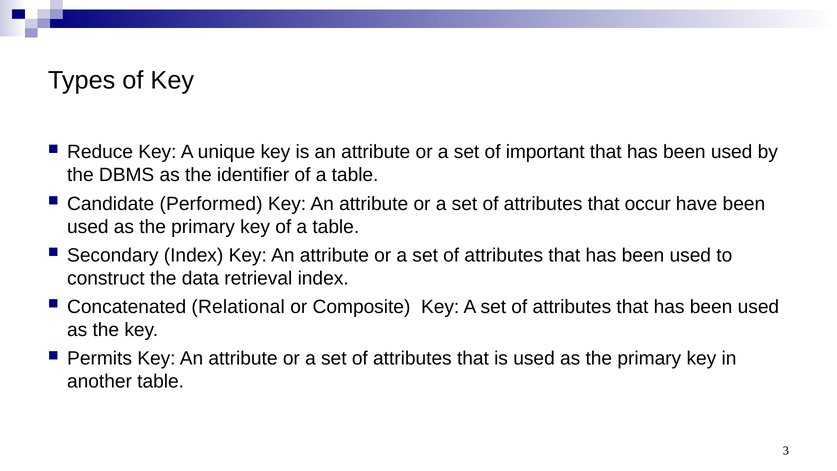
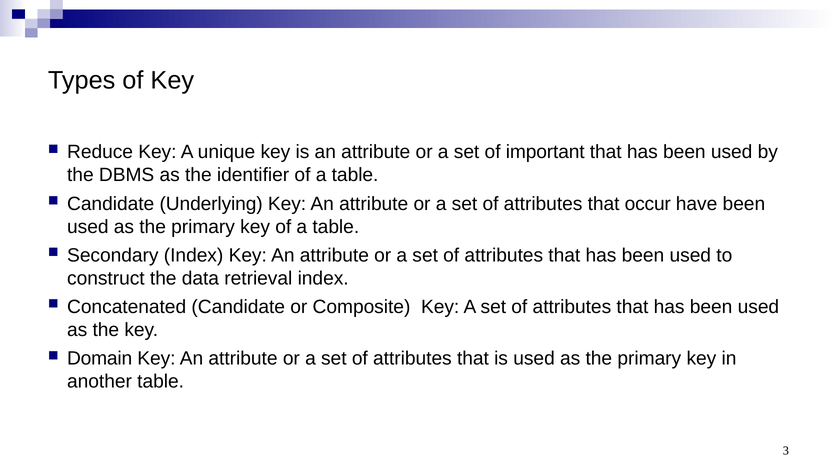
Performed: Performed -> Underlying
Concatenated Relational: Relational -> Candidate
Permits: Permits -> Domain
